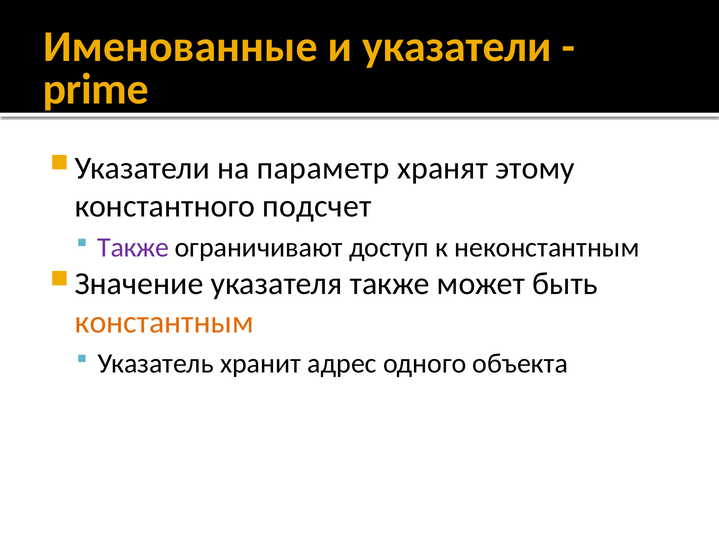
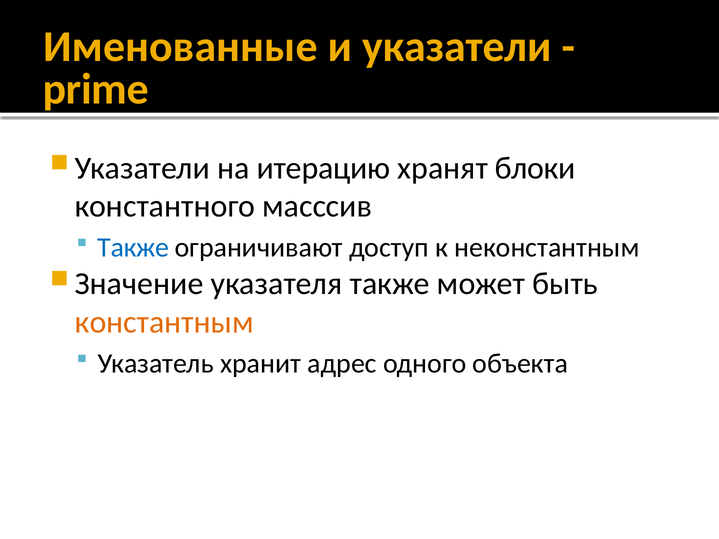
параметр: параметр -> итерацию
этому: этому -> блоки
подсчет: подсчет -> масссив
Также at (133, 248) colour: purple -> blue
